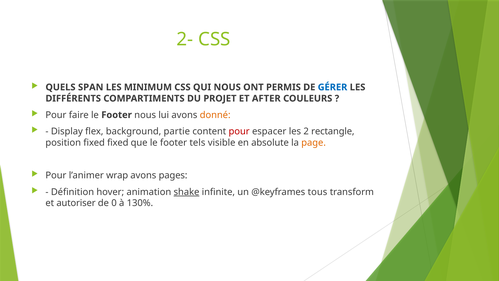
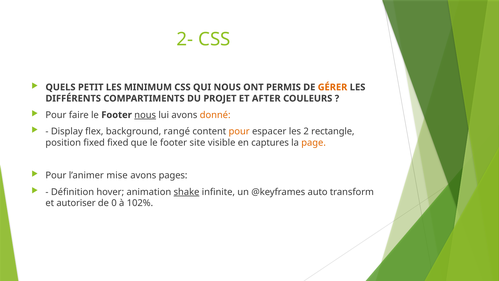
SPAN: SPAN -> PETIT
GÉRER colour: blue -> orange
nous at (145, 115) underline: none -> present
partie: partie -> rangé
pour at (239, 131) colour: red -> orange
tels: tels -> site
absolute: absolute -> captures
wrap: wrap -> mise
tous: tous -> auto
130%: 130% -> 102%
